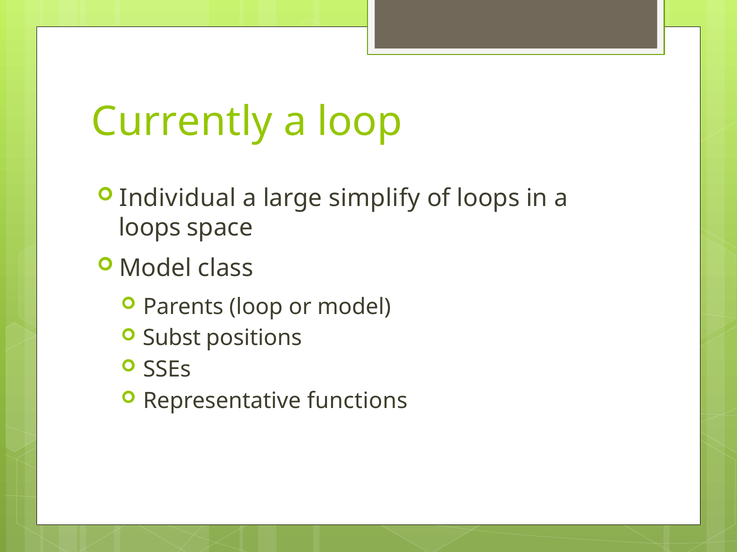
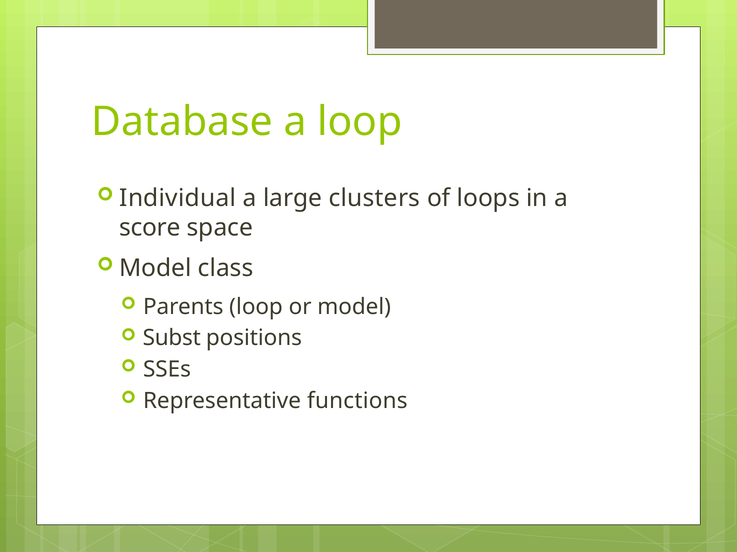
Currently: Currently -> Database
simplify: simplify -> clusters
loops at (150, 228): loops -> score
